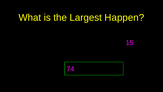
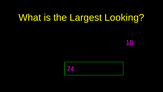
Happen: Happen -> Looking
